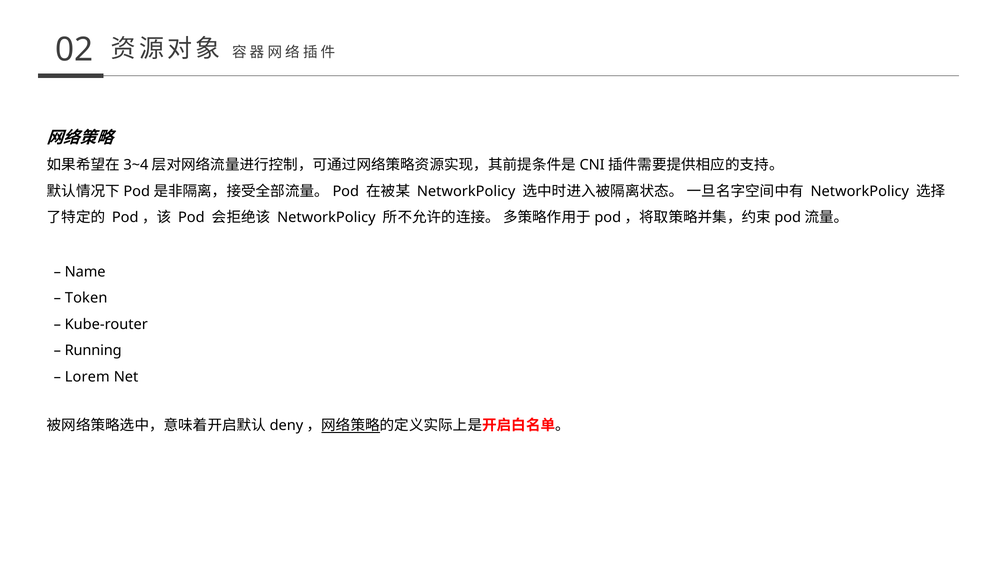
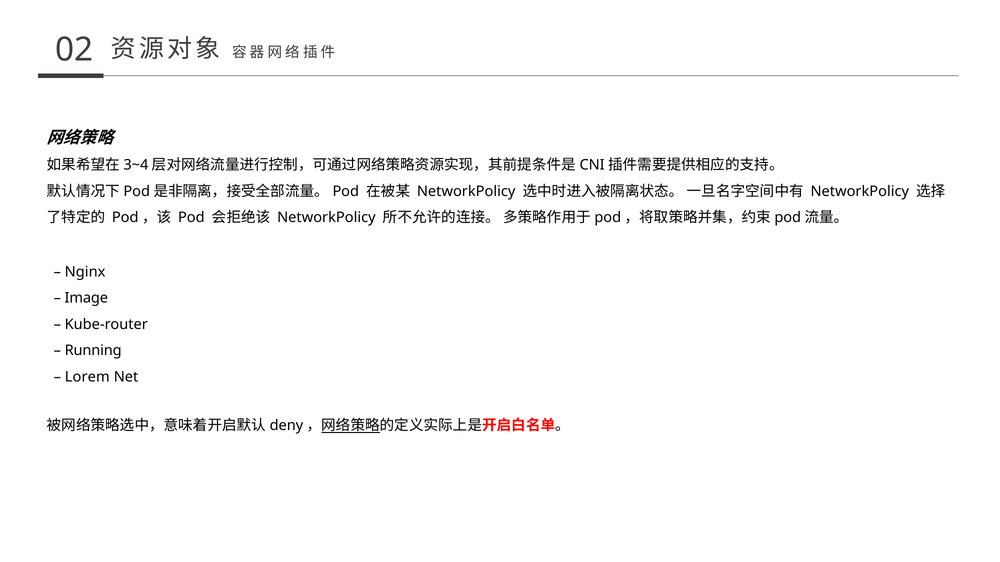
Name: Name -> Nginx
Token: Token -> Image
